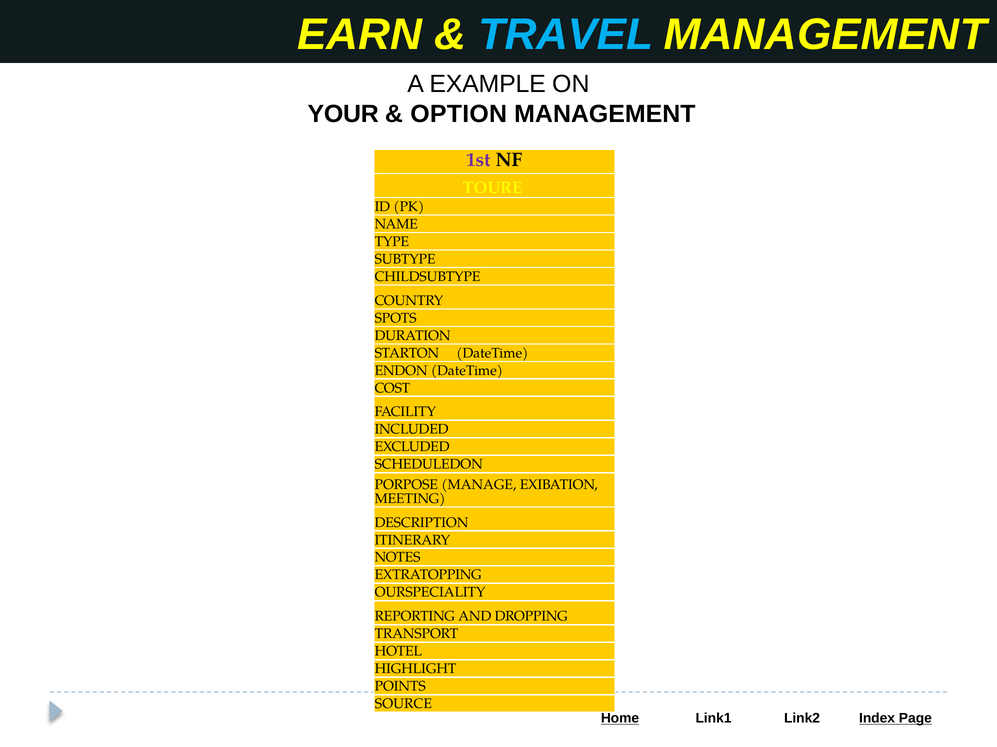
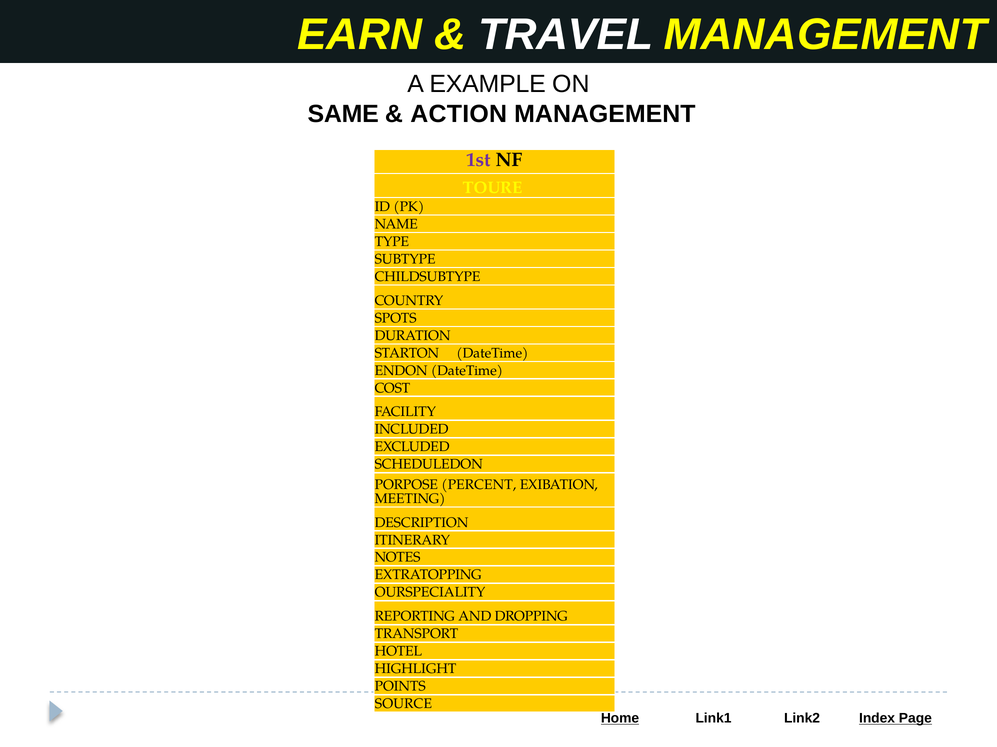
TRAVEL colour: light blue -> white
YOUR: YOUR -> SAME
OPTION: OPTION -> ACTION
MANAGE: MANAGE -> PERCENT
